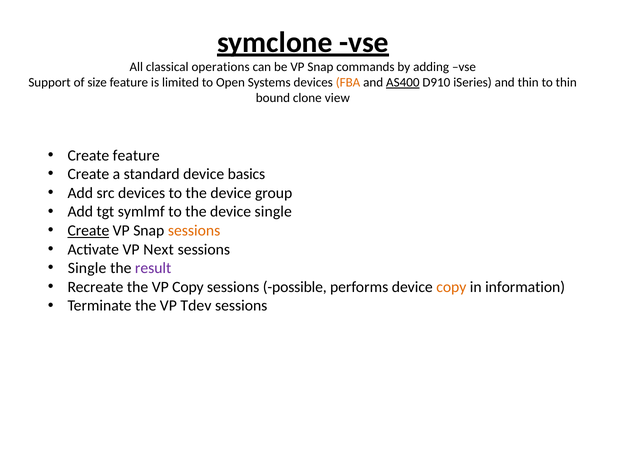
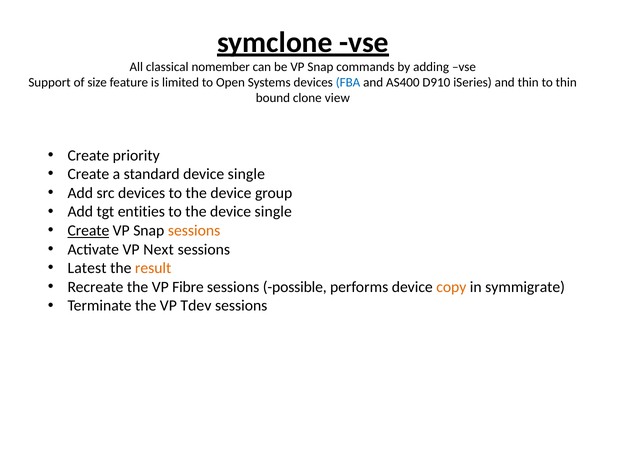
operations: operations -> nomember
FBA colour: orange -> blue
AS400 underline: present -> none
Create feature: feature -> priority
standard device basics: basics -> single
symlmf: symlmf -> entities
Single at (87, 268): Single -> Latest
result colour: purple -> orange
VP Copy: Copy -> Fibre
information: information -> symmigrate
